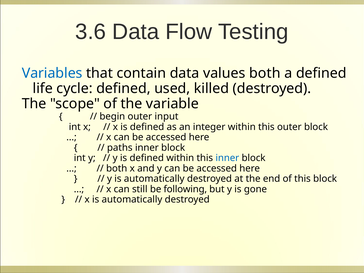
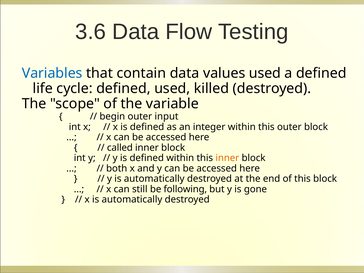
values both: both -> used
paths: paths -> called
inner at (227, 158) colour: blue -> orange
